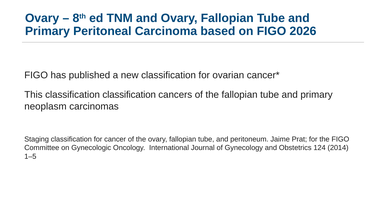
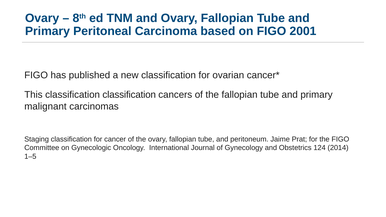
2026: 2026 -> 2001
neoplasm: neoplasm -> malignant
